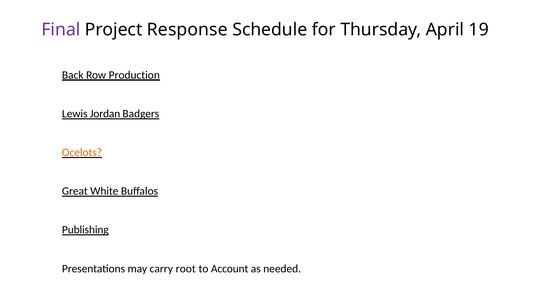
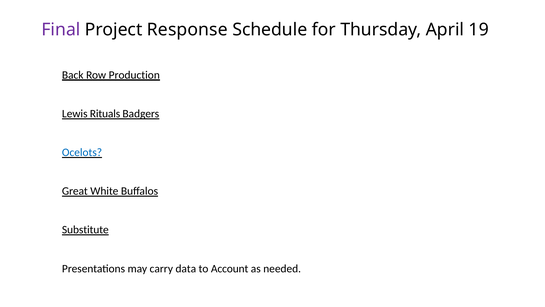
Jordan: Jordan -> Rituals
Ocelots colour: orange -> blue
Publishing: Publishing -> Substitute
root: root -> data
